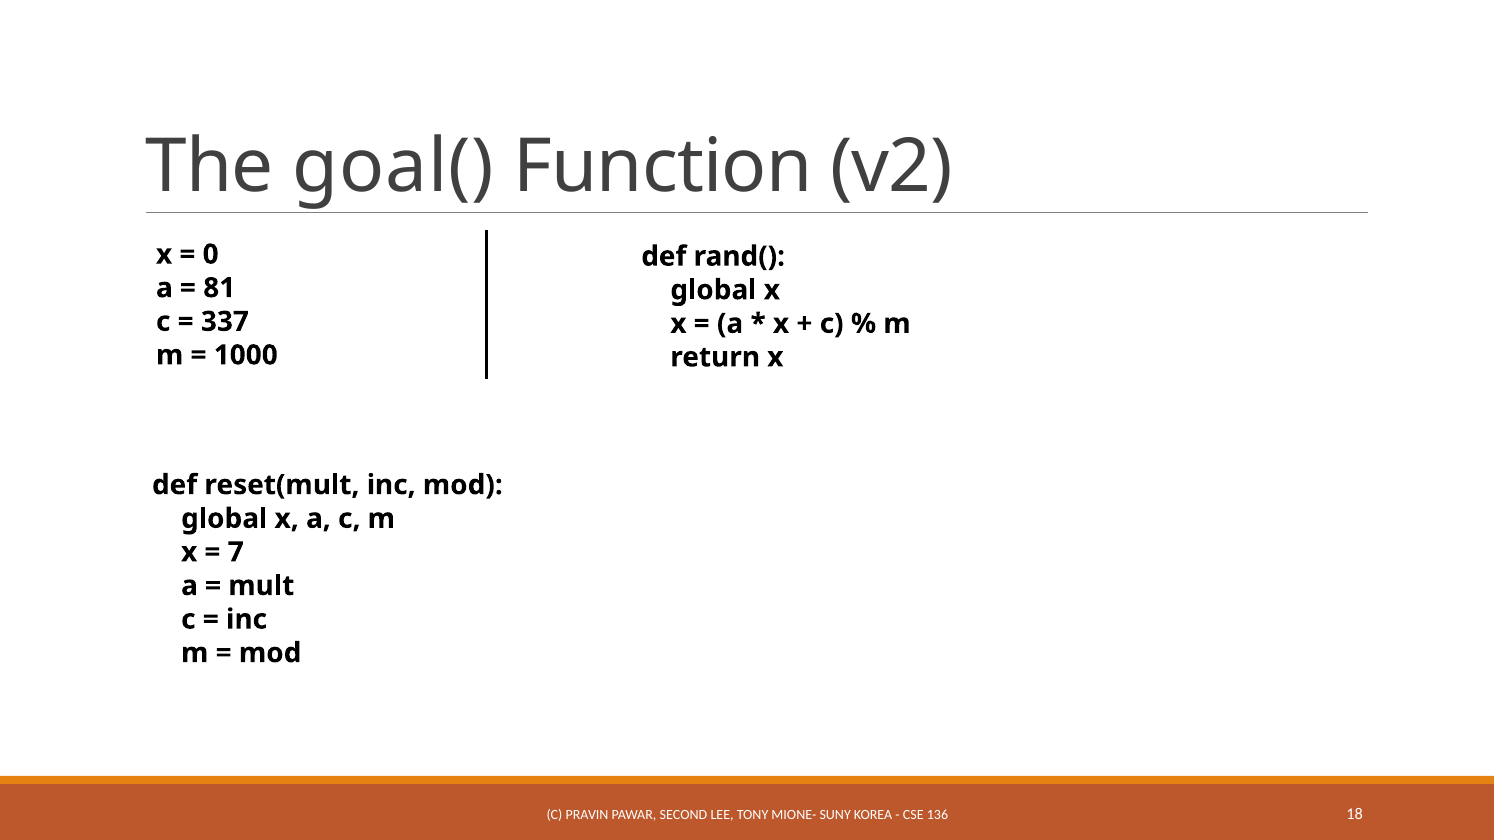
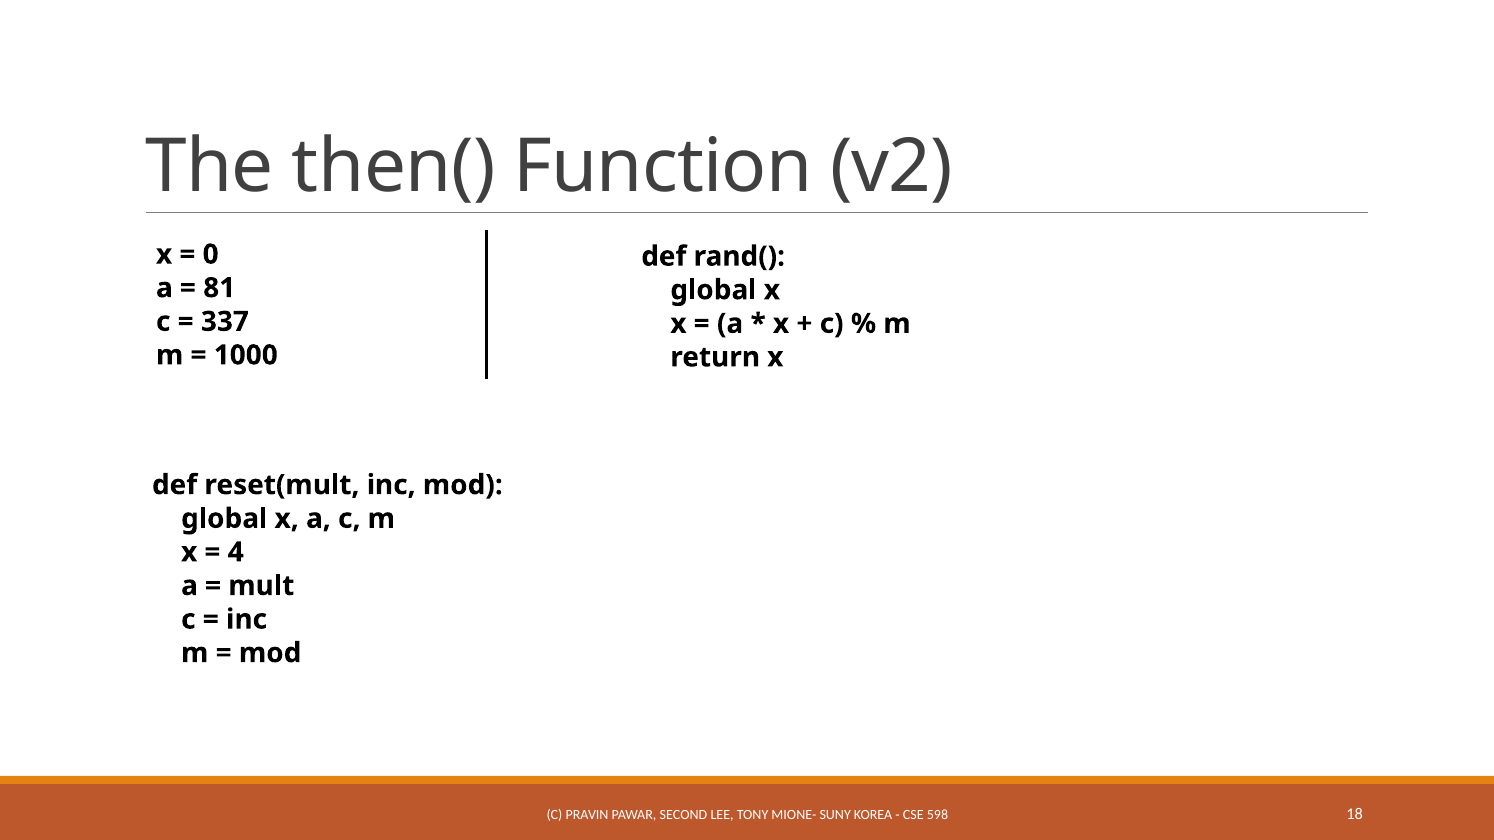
goal(: goal( -> then(
7: 7 -> 4
136: 136 -> 598
